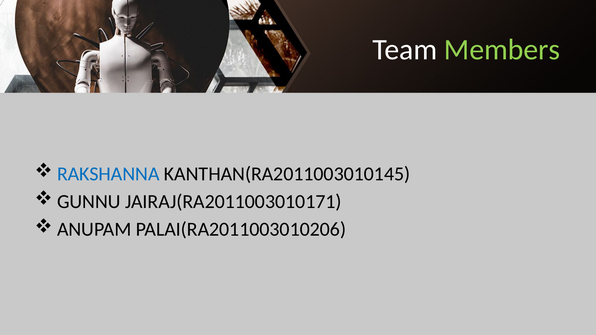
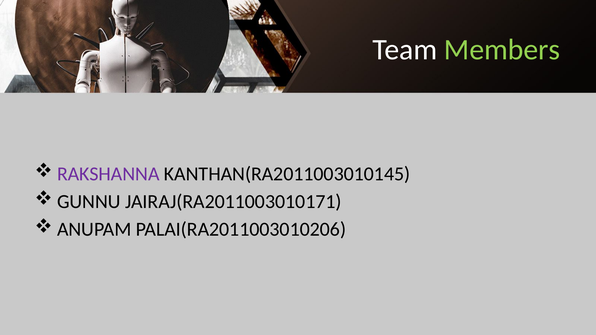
RAKSHANNA colour: blue -> purple
